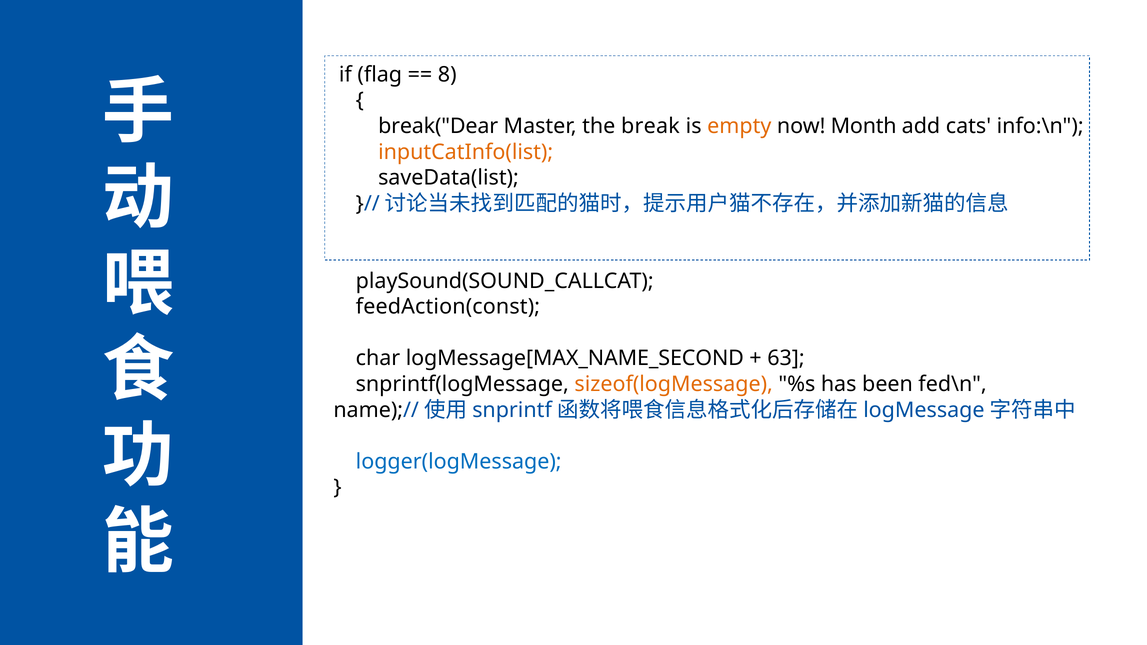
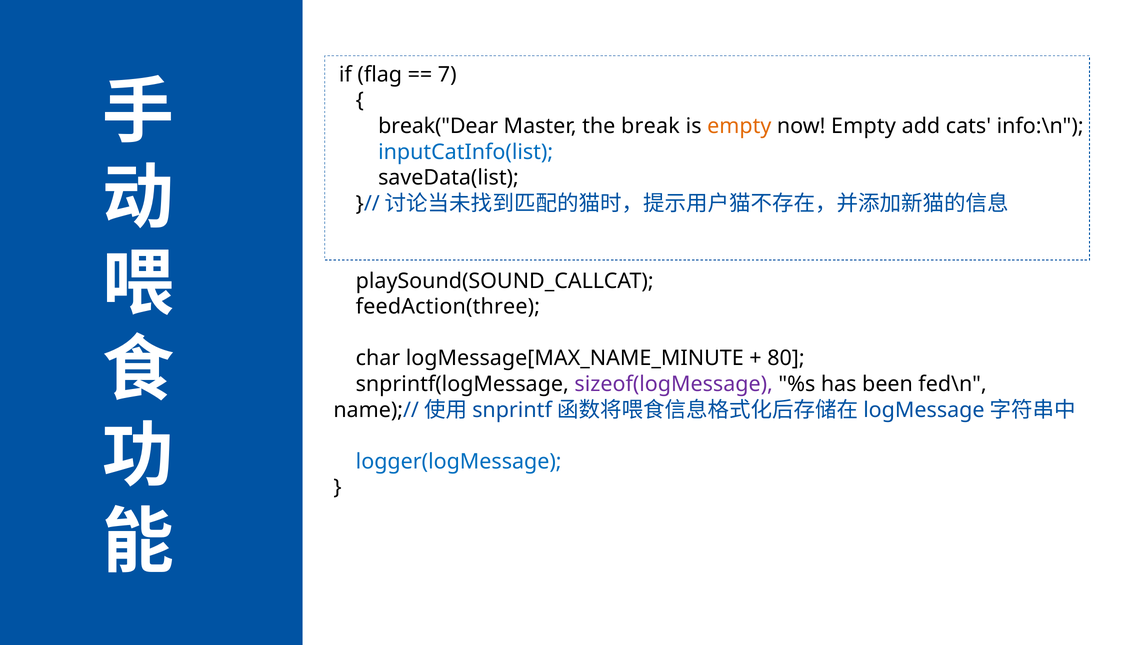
8: 8 -> 7
now Month: Month -> Empty
inputCatInfo(list colour: orange -> blue
feedAction(const: feedAction(const -> feedAction(three
logMessage[MAX_NAME_SECOND: logMessage[MAX_NAME_SECOND -> logMessage[MAX_NAME_MINUTE
63: 63 -> 80
sizeof(logMessage colour: orange -> purple
